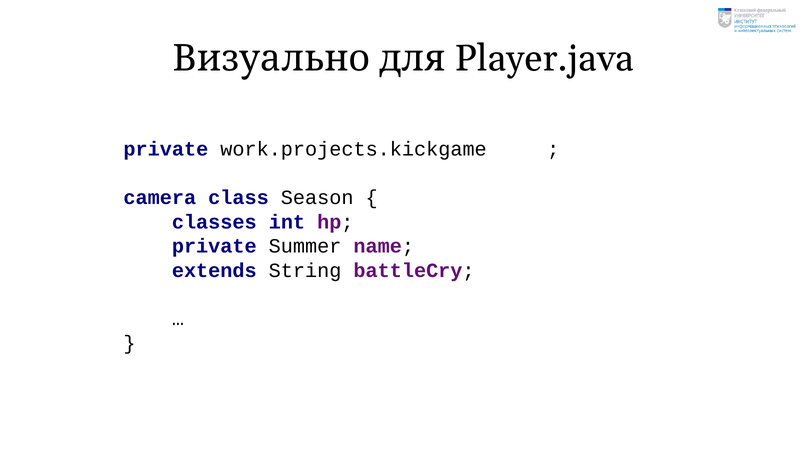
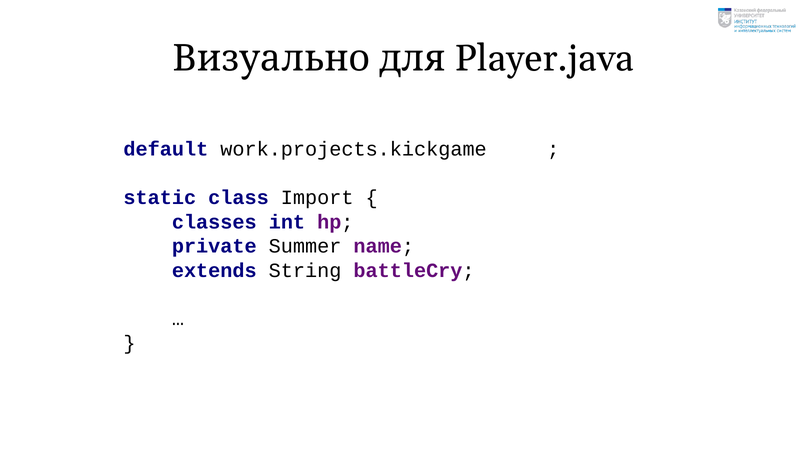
private at (166, 149): private -> default
camera: camera -> static
Season: Season -> Import
